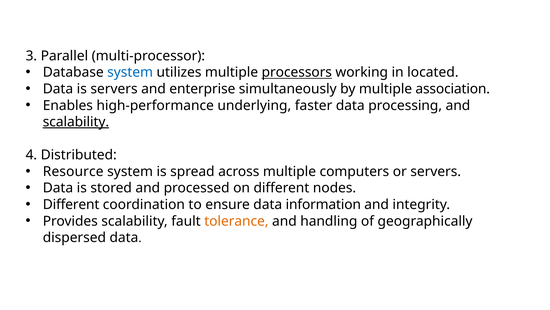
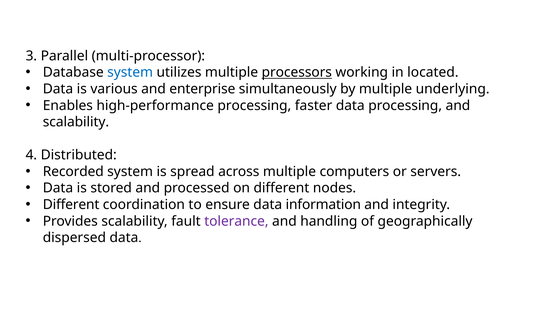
is servers: servers -> various
association: association -> underlying
high-performance underlying: underlying -> processing
scalability at (76, 122) underline: present -> none
Resource: Resource -> Recorded
tolerance colour: orange -> purple
